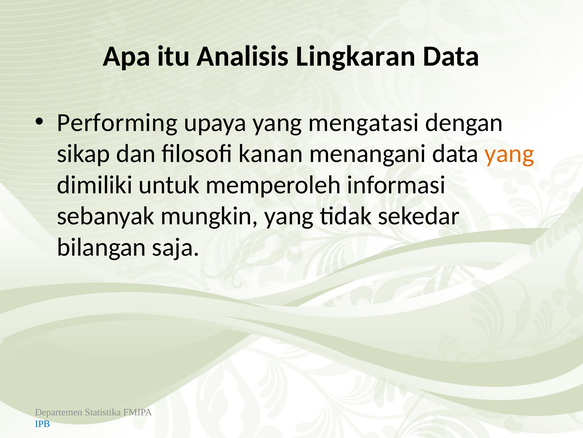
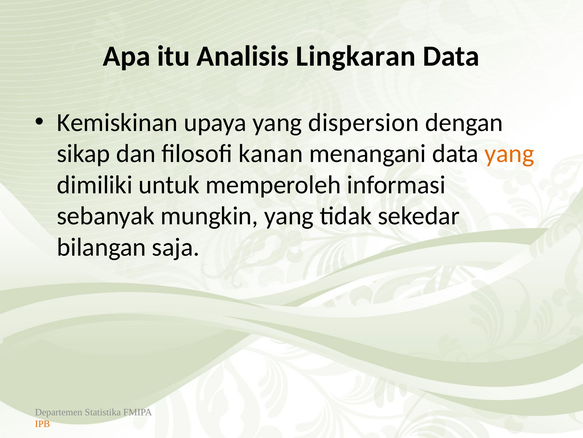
Performing: Performing -> Kemiskinan
mengatasi: mengatasi -> dispersion
IPB colour: blue -> orange
